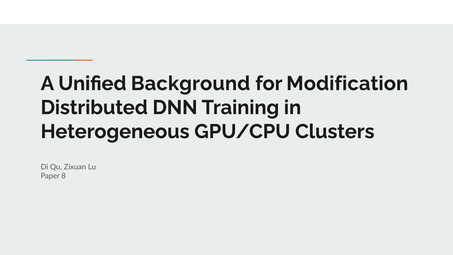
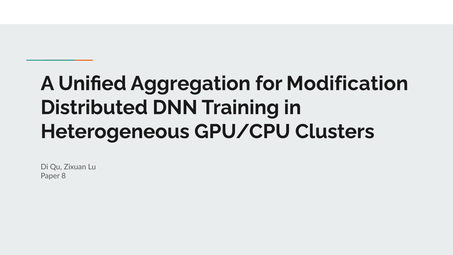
Background: Background -> Aggregation
